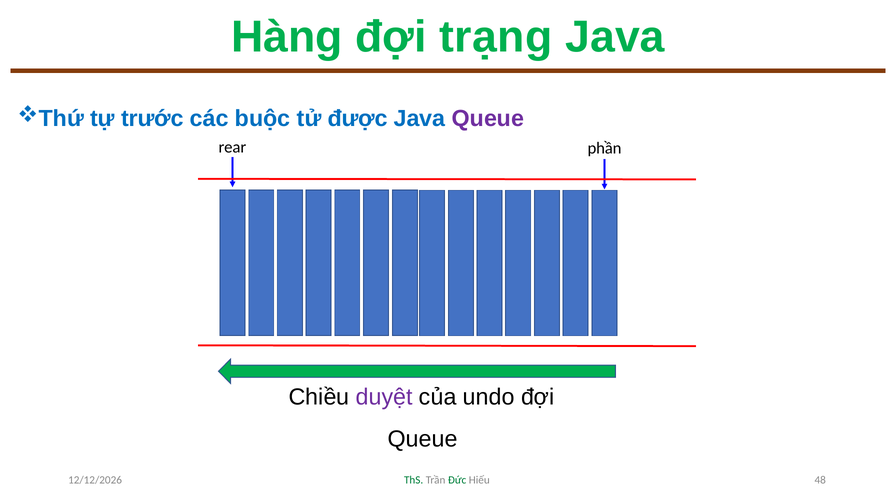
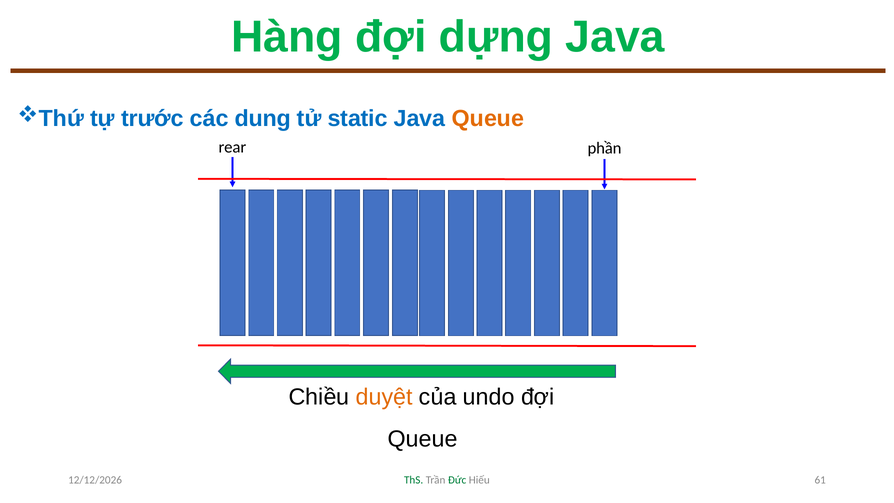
trạng: trạng -> dựng
buộc: buộc -> dung
được: được -> static
Queue at (488, 119) colour: purple -> orange
duyệt colour: purple -> orange
48: 48 -> 61
